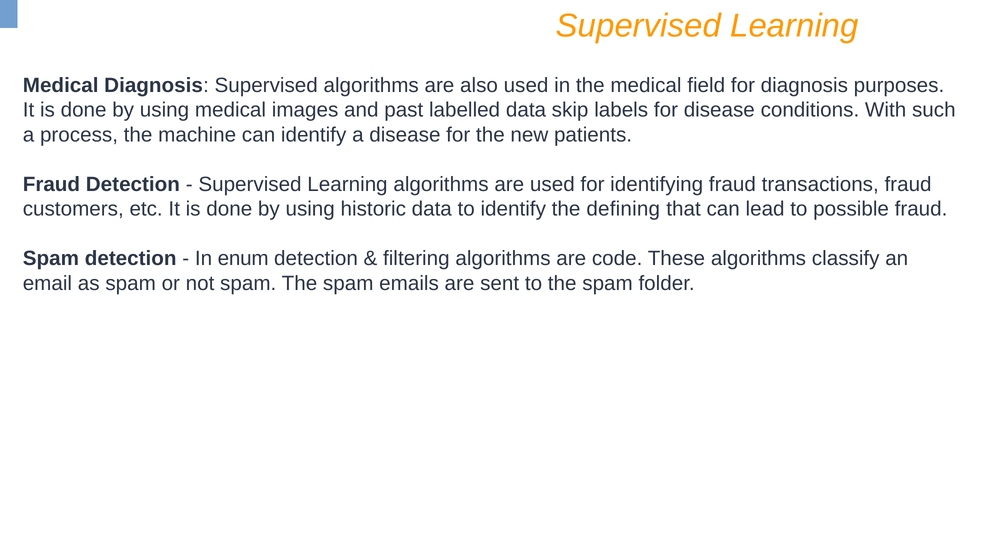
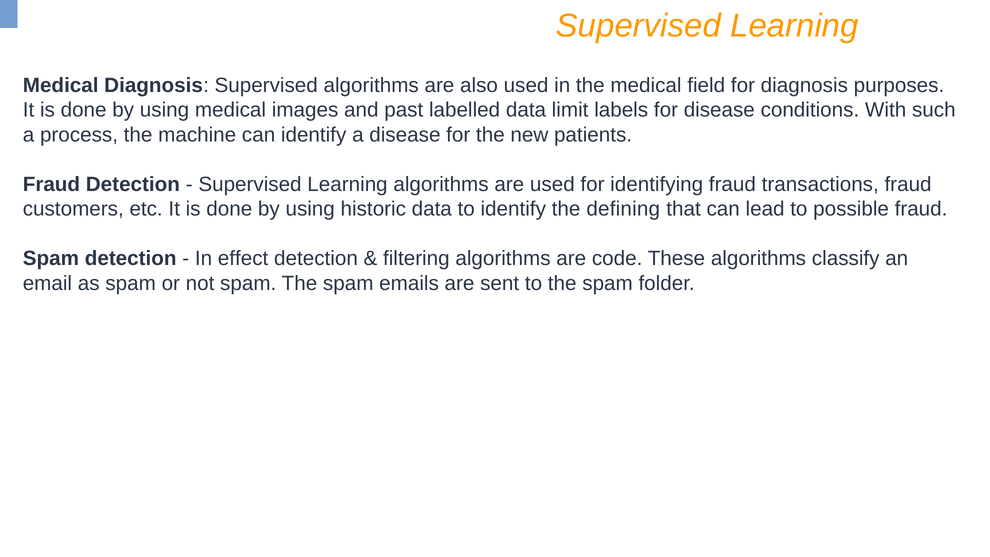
skip: skip -> limit
enum: enum -> effect
